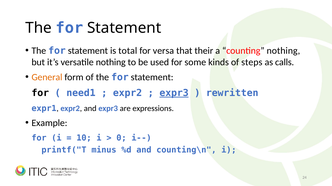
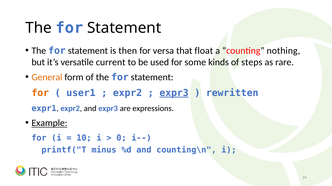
total: total -> then
their: their -> float
versatile nothing: nothing -> current
calls: calls -> rare
for at (40, 93) colour: black -> orange
need1: need1 -> user1
Example underline: none -> present
